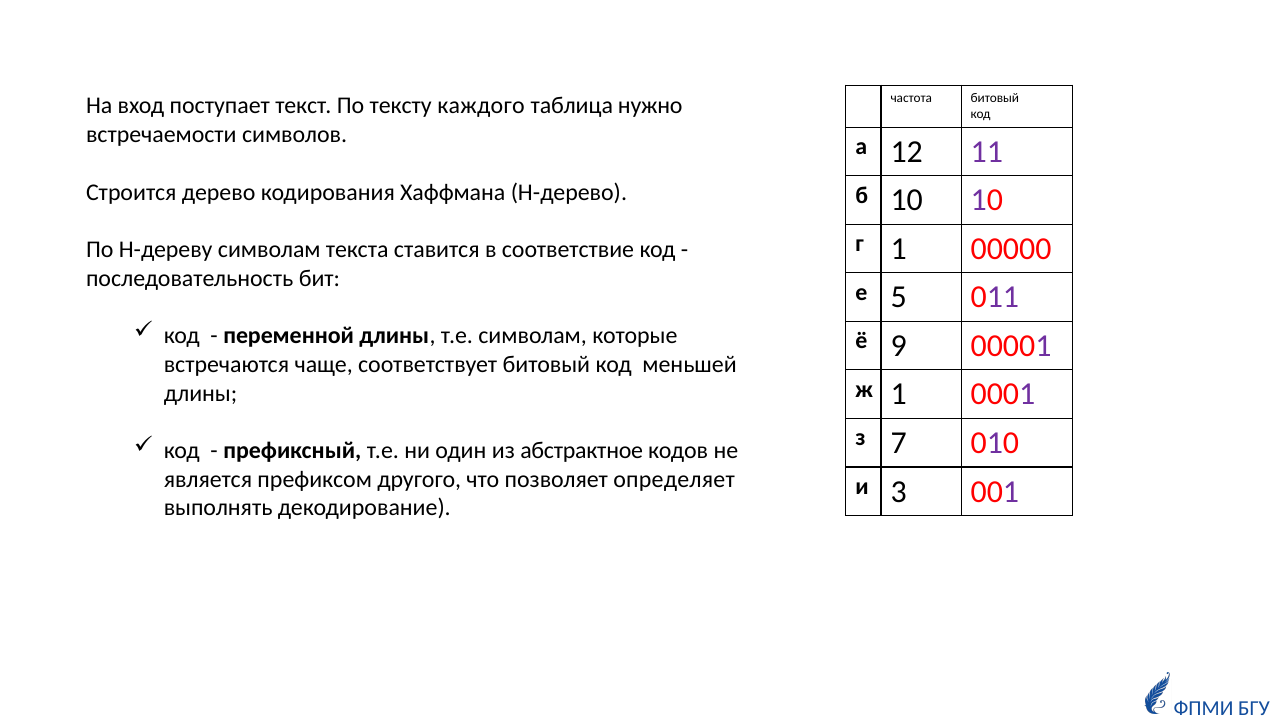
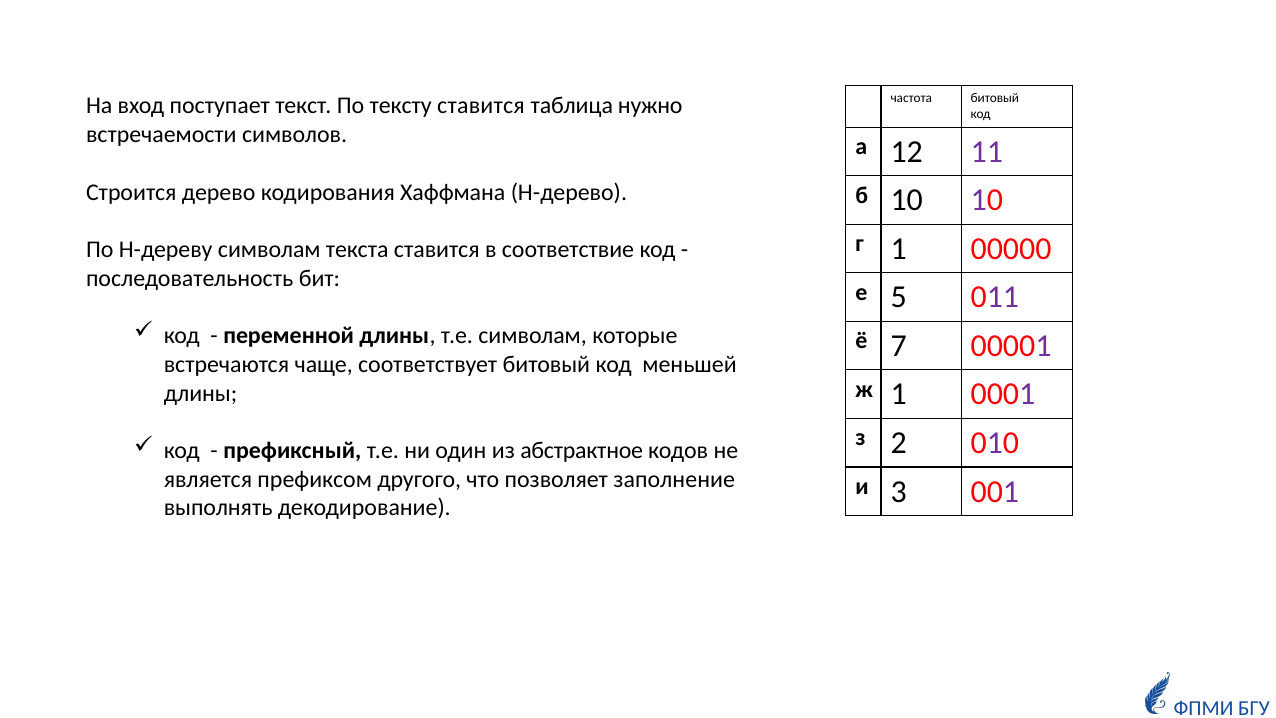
тексту каждого: каждого -> ставится
9: 9 -> 7
7: 7 -> 2
определяет: определяет -> заполнение
